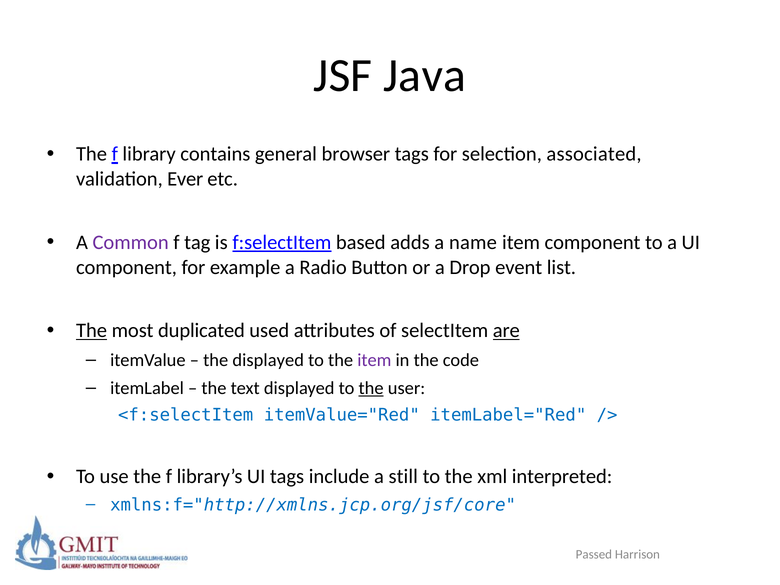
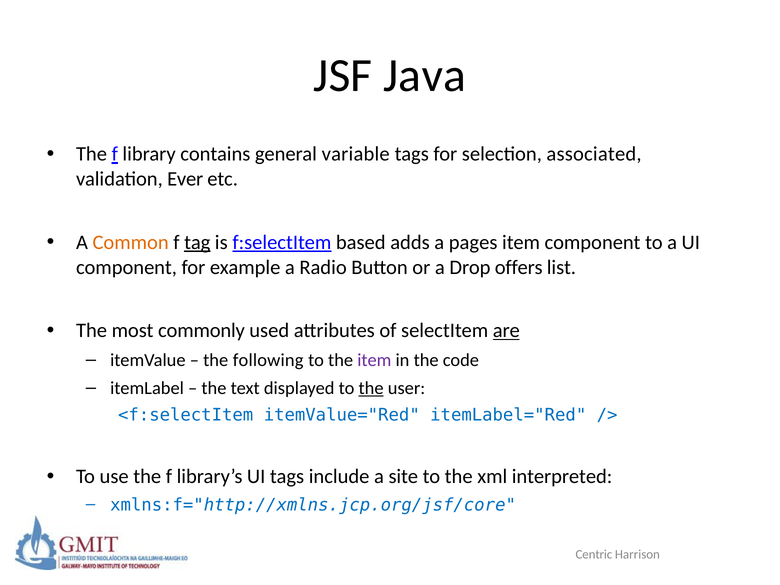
browser: browser -> variable
Common colour: purple -> orange
tag underline: none -> present
name: name -> pages
event: event -> offers
The at (92, 331) underline: present -> none
duplicated: duplicated -> commonly
the displayed: displayed -> following
still: still -> site
Passed: Passed -> Centric
